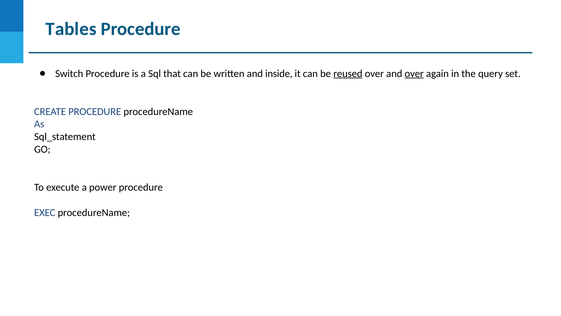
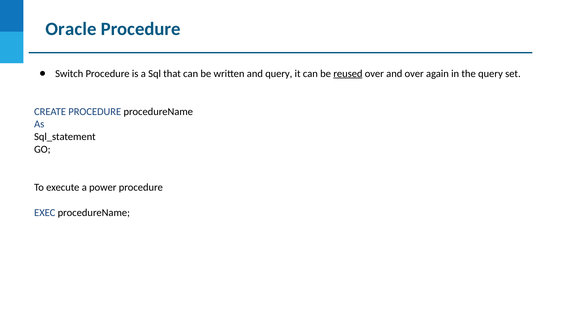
Tables: Tables -> Oracle
and inside: inside -> query
over at (414, 74) underline: present -> none
